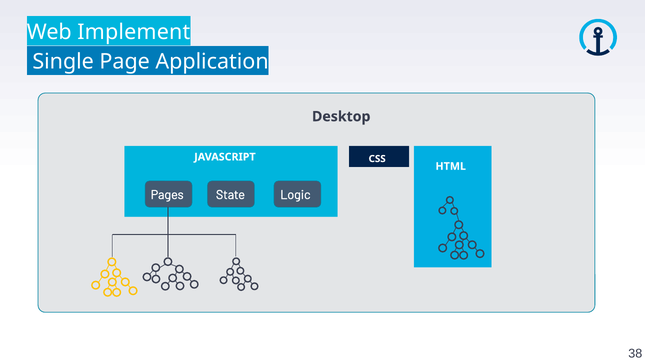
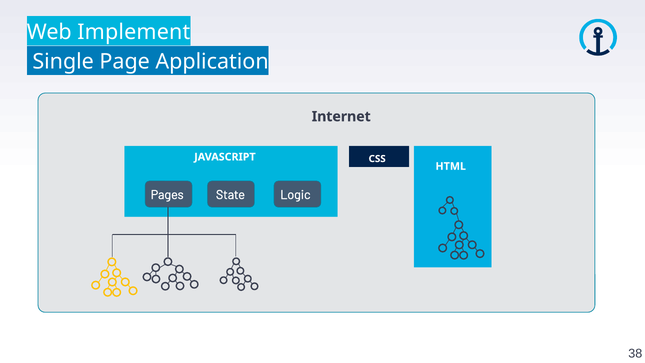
Desktop: Desktop -> Internet
